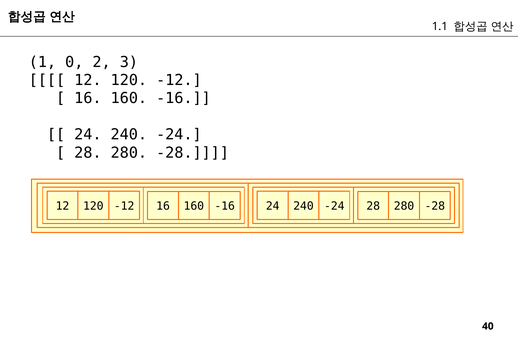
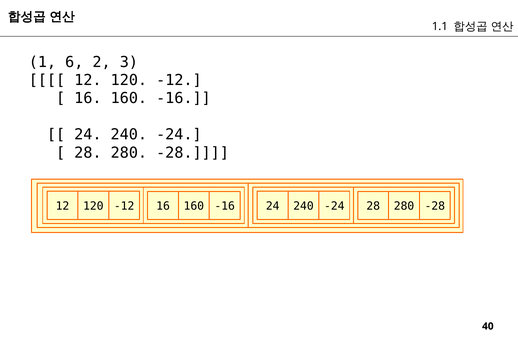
0: 0 -> 6
